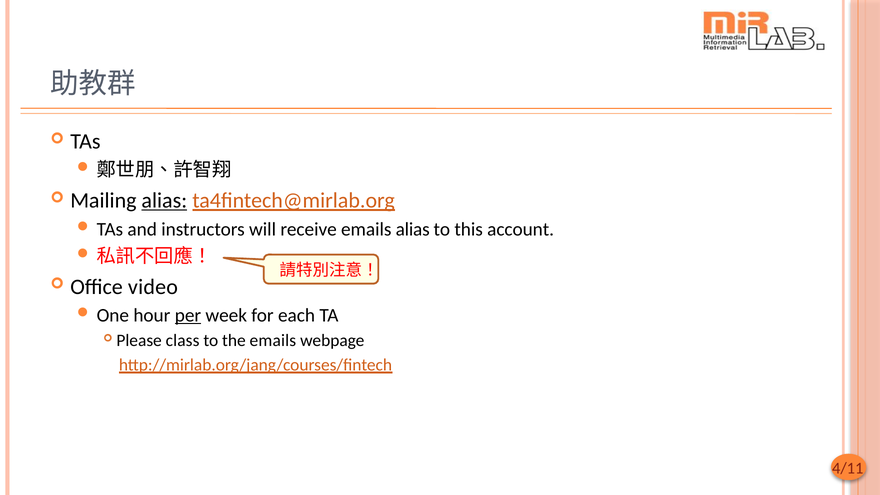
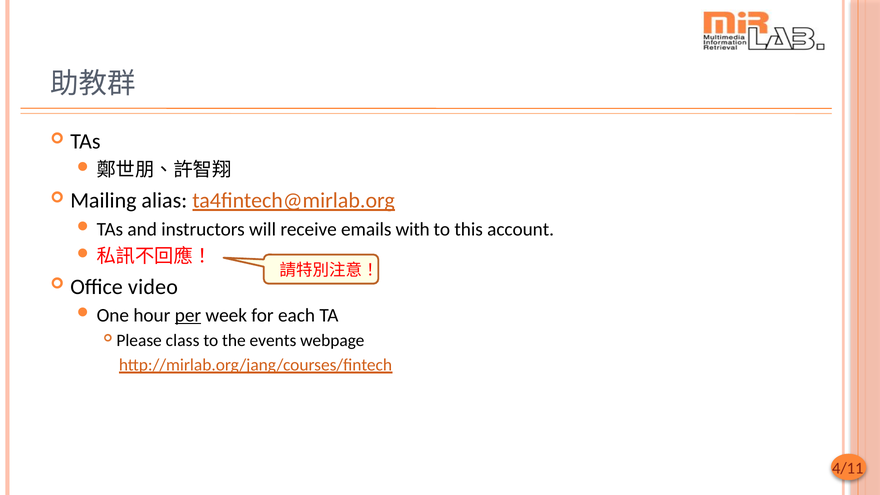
alias at (164, 201) underline: present -> none
emails alias: alias -> with
the emails: emails -> events
